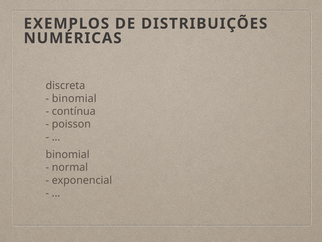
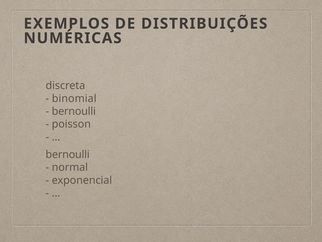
contínua at (74, 111): contínua -> bernoulli
binomial at (68, 154): binomial -> bernoulli
